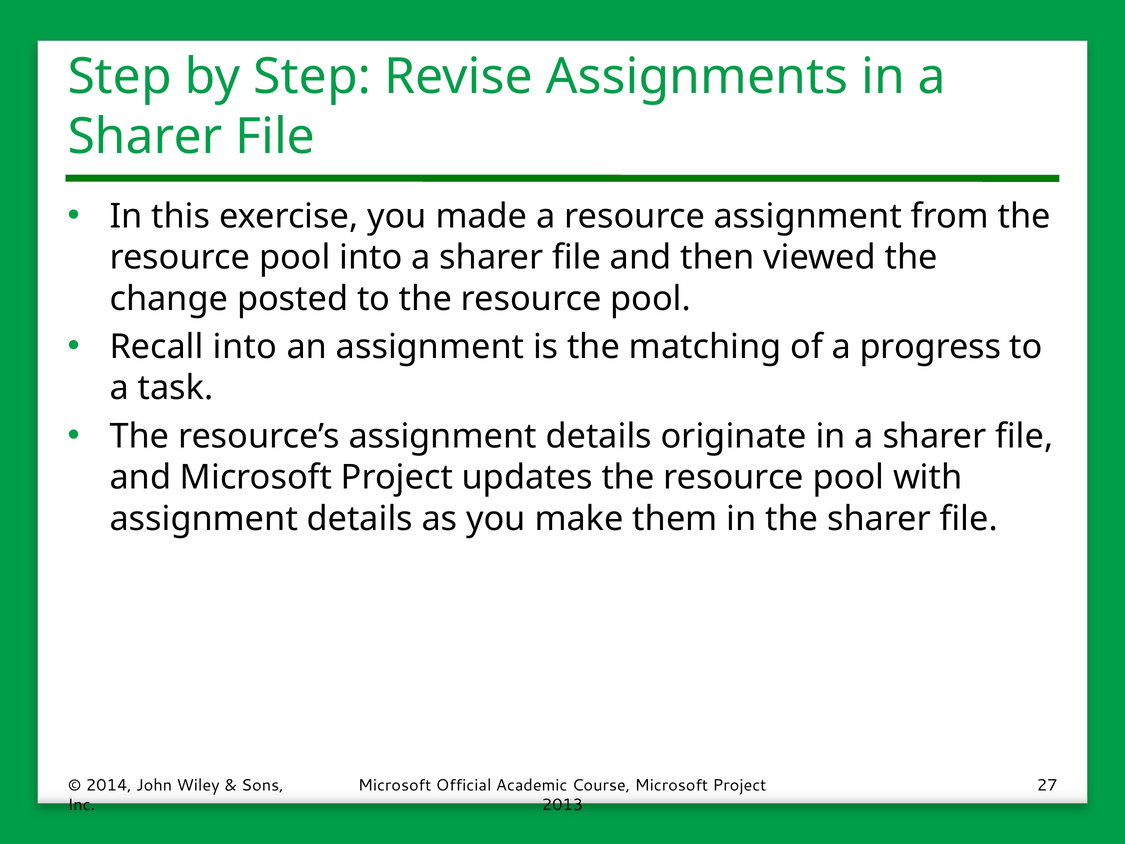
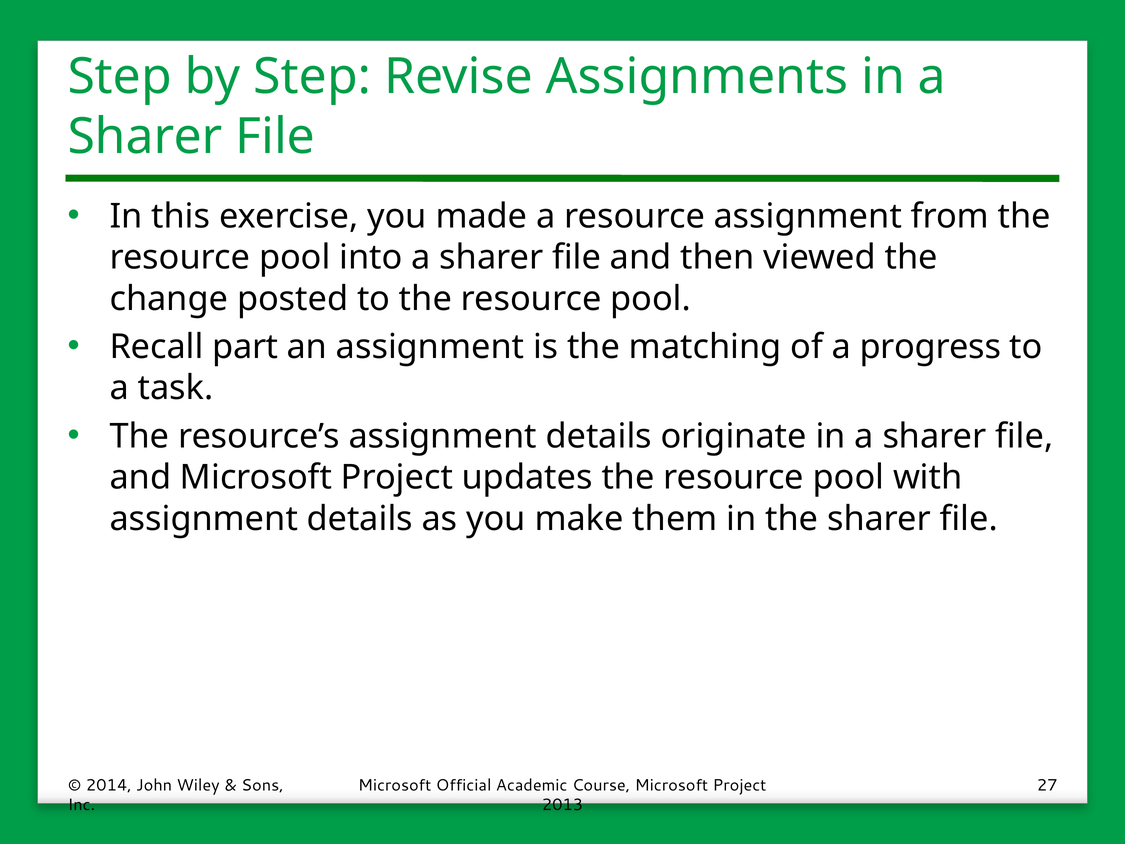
Recall into: into -> part
